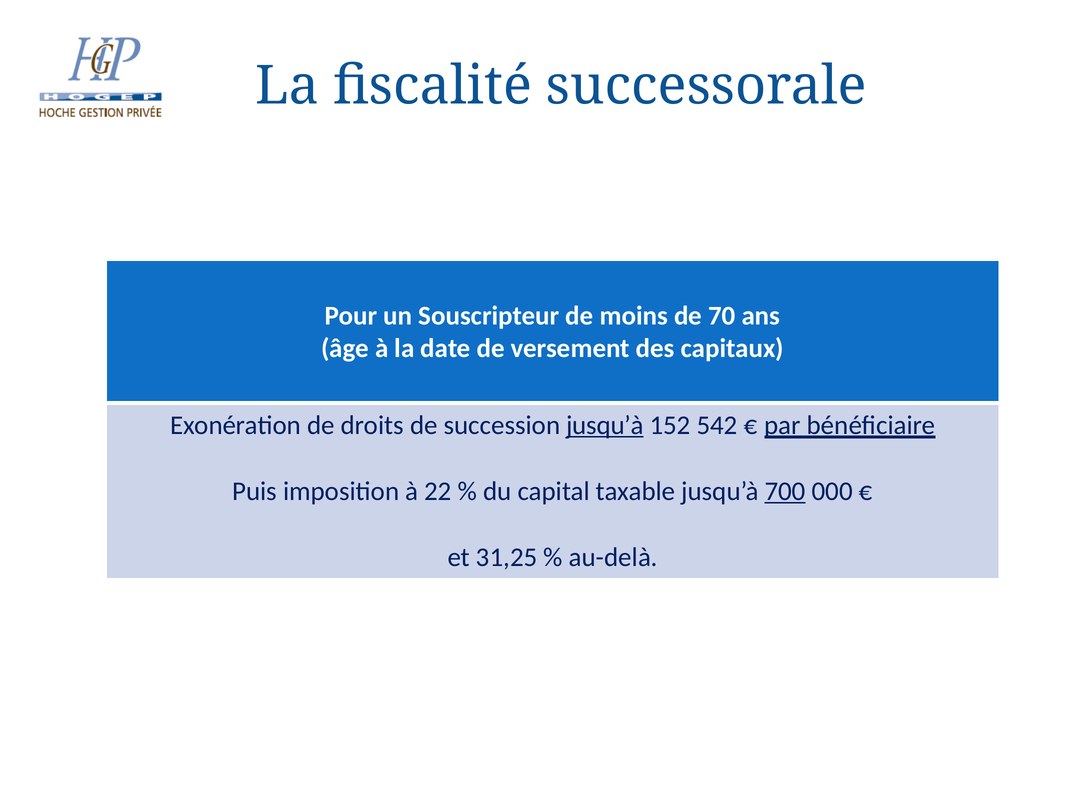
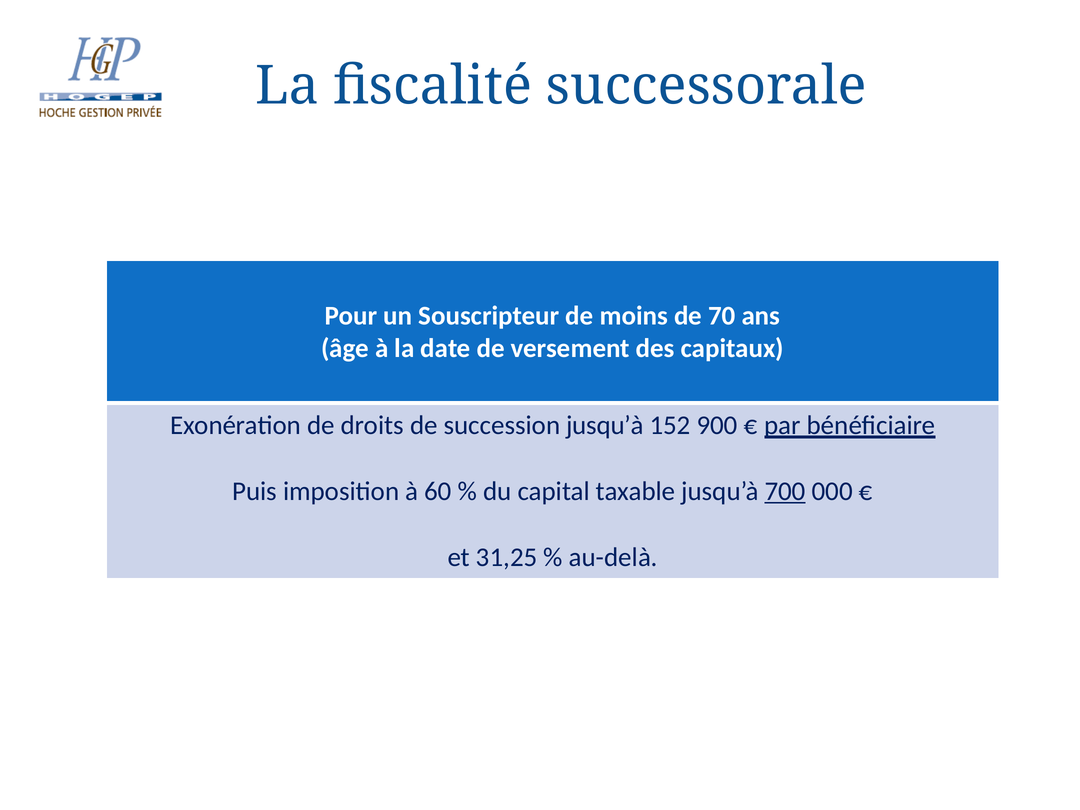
jusqu’à at (605, 425) underline: present -> none
542: 542 -> 900
22: 22 -> 60
